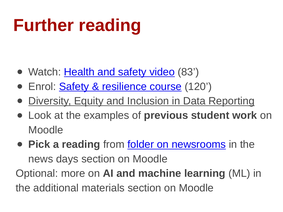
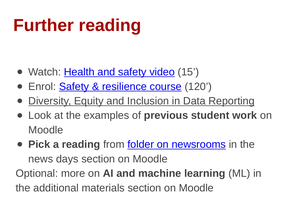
83: 83 -> 15
